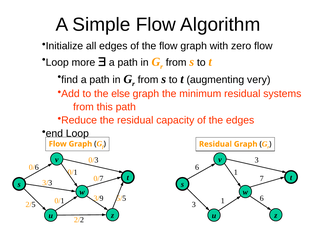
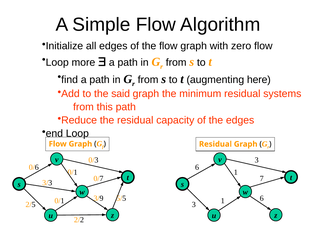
very: very -> here
else: else -> said
